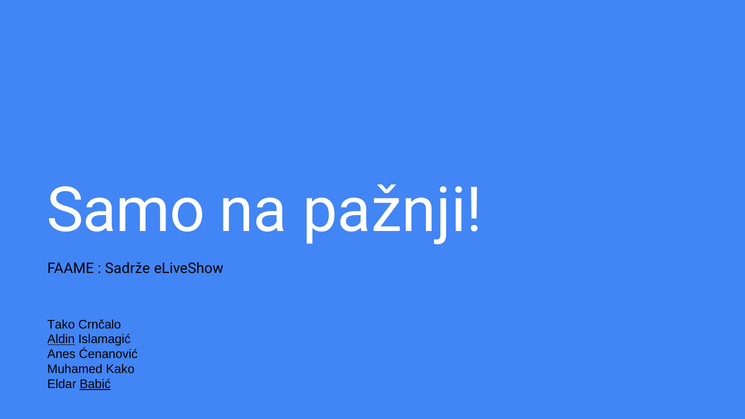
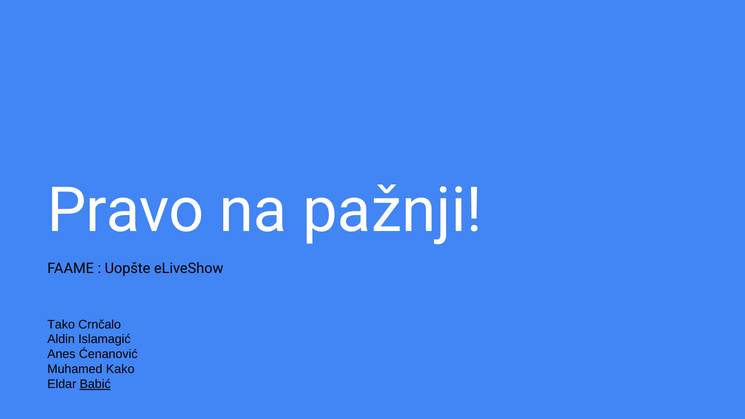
Samo: Samo -> Pravo
Sadrže: Sadrže -> Uopšte
Aldin underline: present -> none
